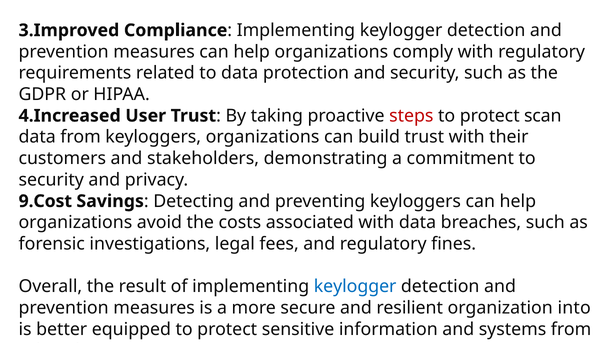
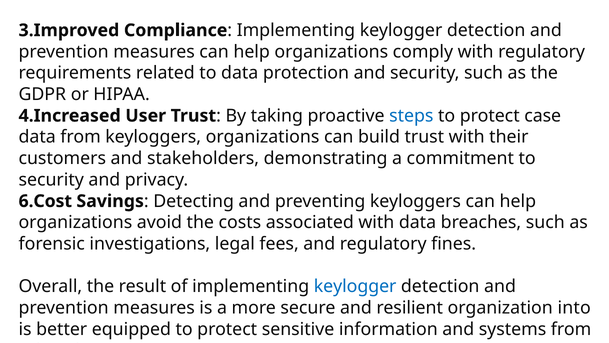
steps colour: red -> blue
scan: scan -> case
9.Cost: 9.Cost -> 6.Cost
